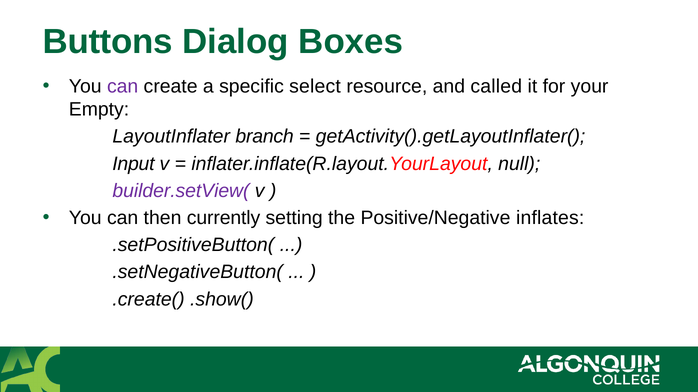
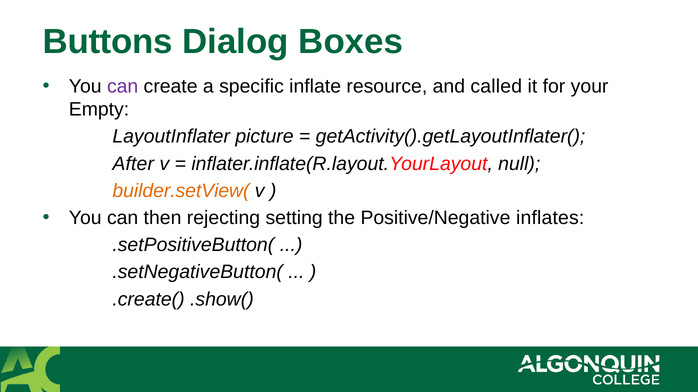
select: select -> inflate
branch: branch -> picture
Input: Input -> After
builder.setView( colour: purple -> orange
currently: currently -> rejecting
